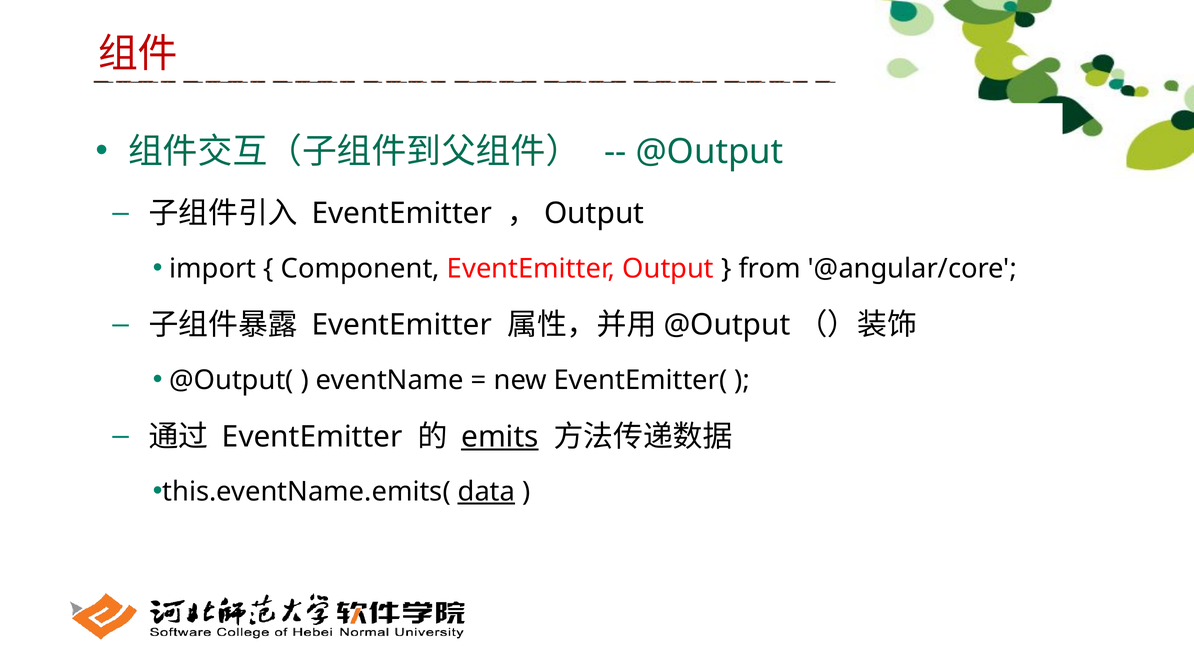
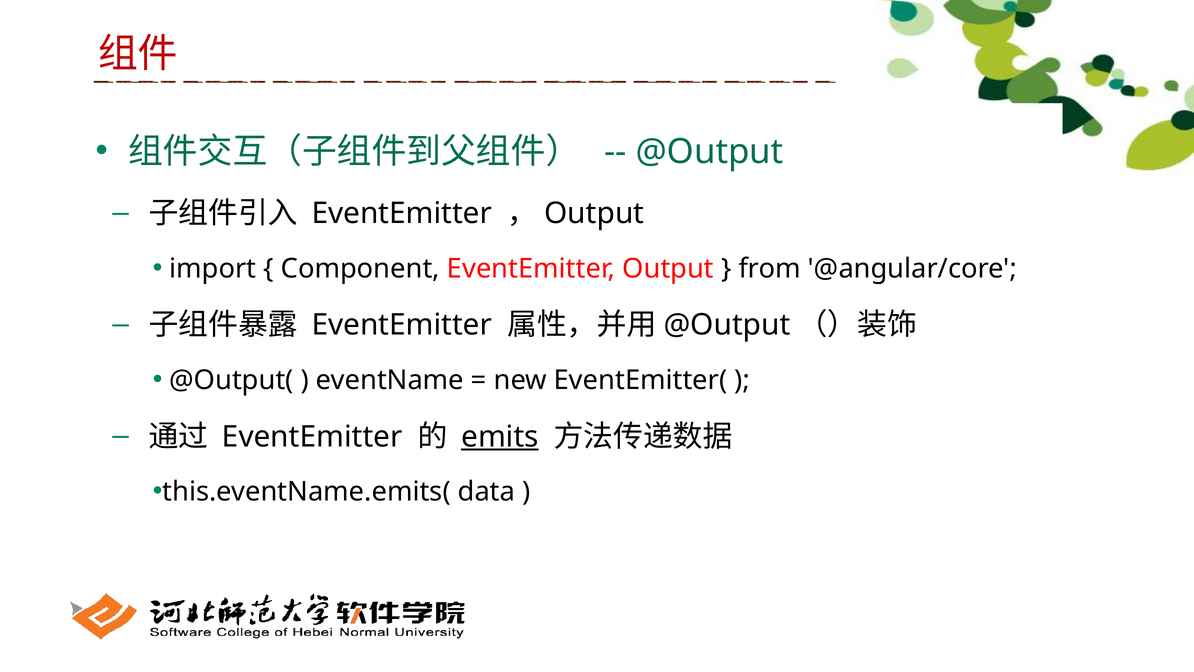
data underline: present -> none
